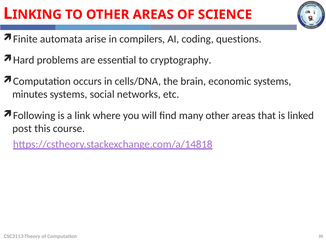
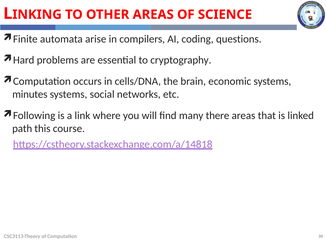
many other: other -> there
post: post -> path
